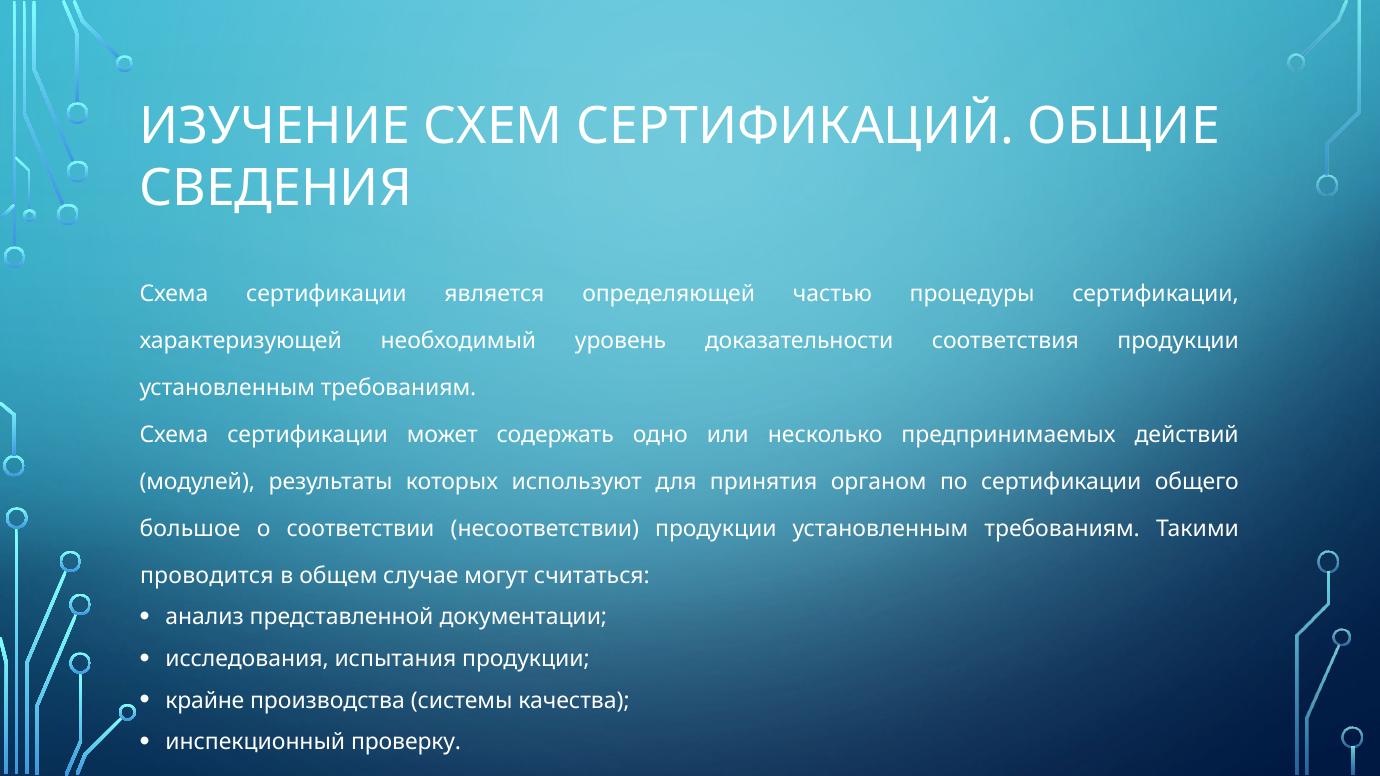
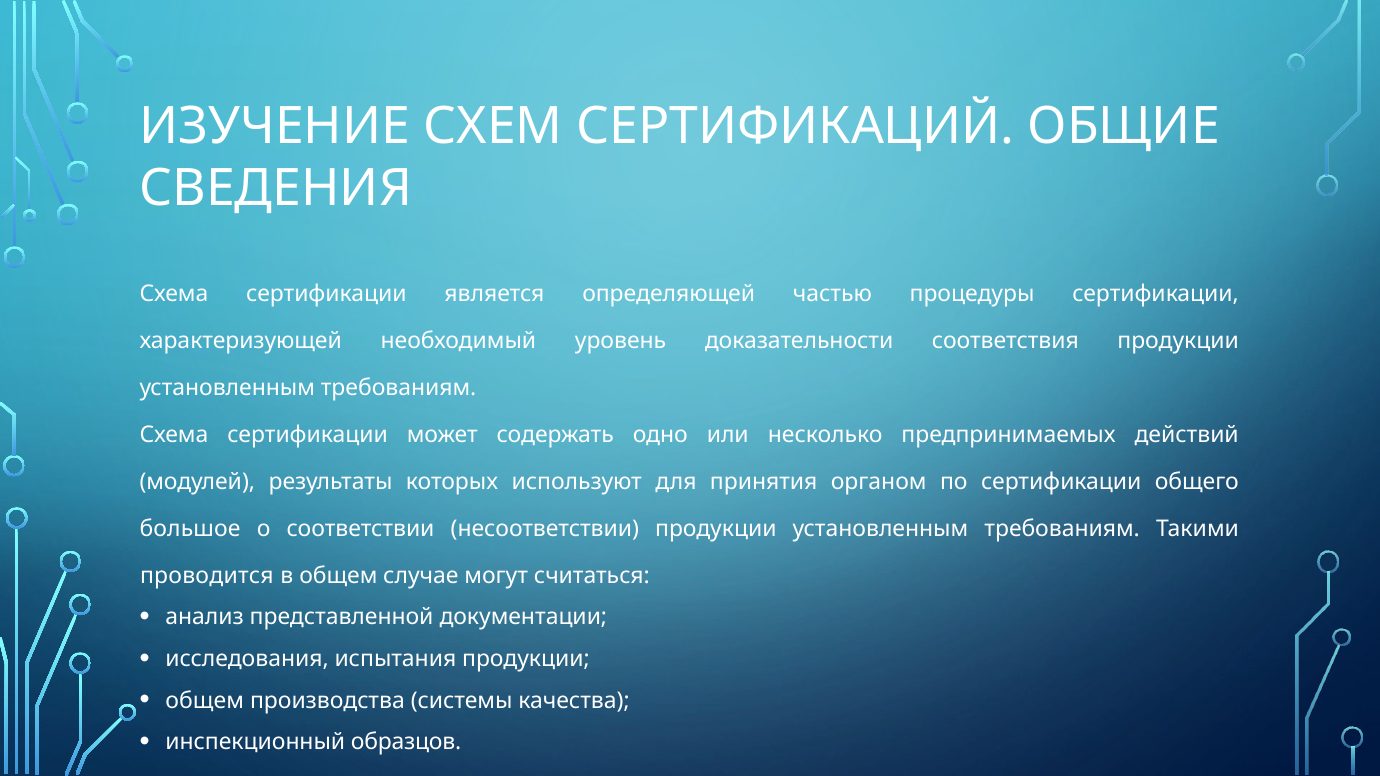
крайне at (205, 701): крайне -> общем
проверку: проверку -> образцов
